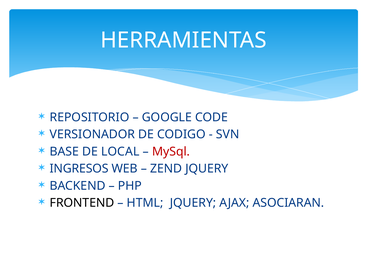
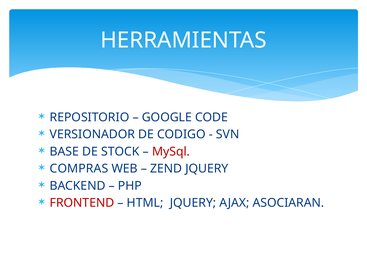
LOCAL: LOCAL -> STOCK
INGRESOS: INGRESOS -> COMPRAS
FRONTEND colour: black -> red
